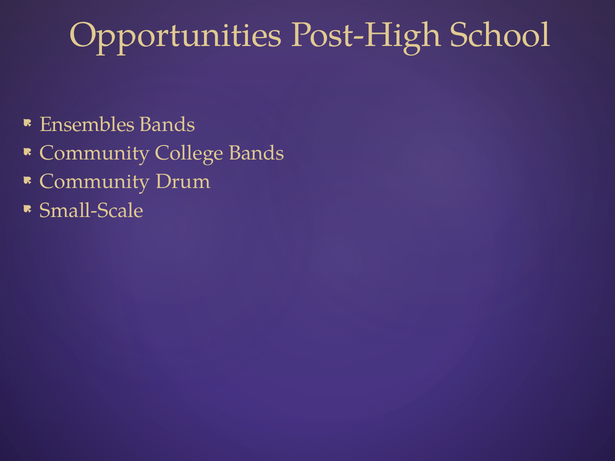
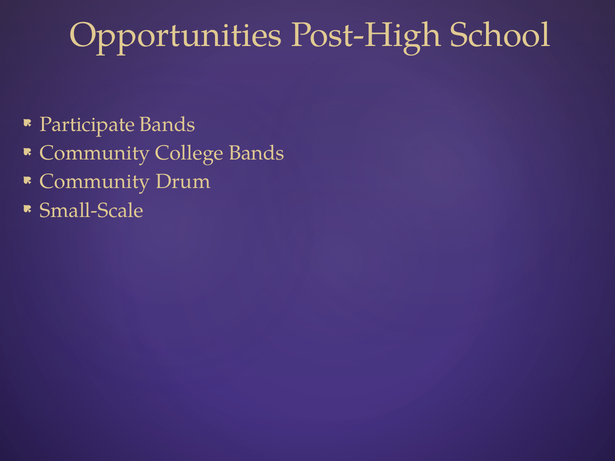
Ensembles: Ensembles -> Participate
